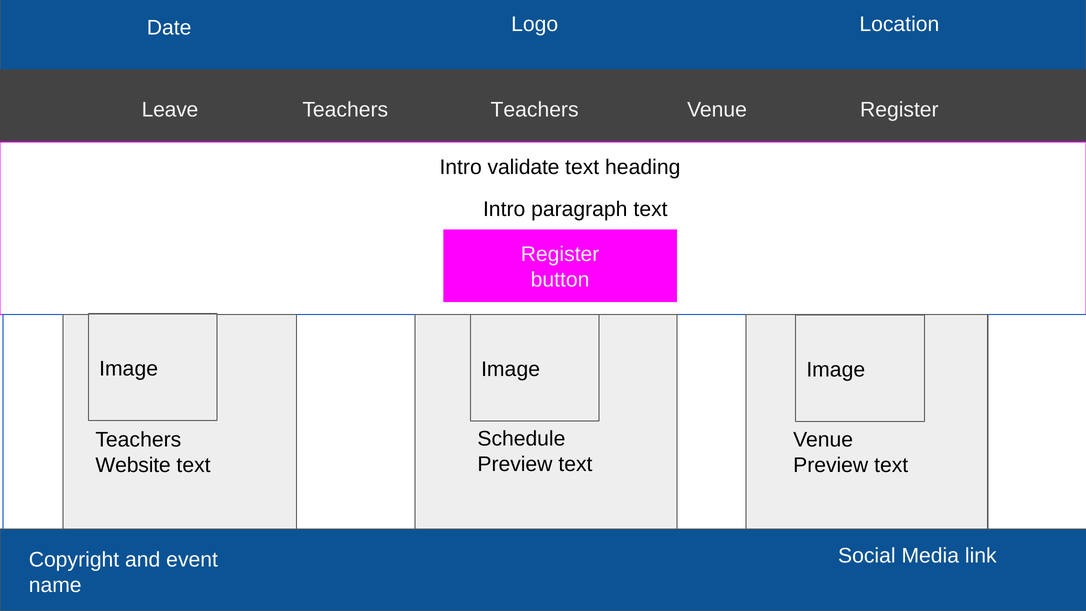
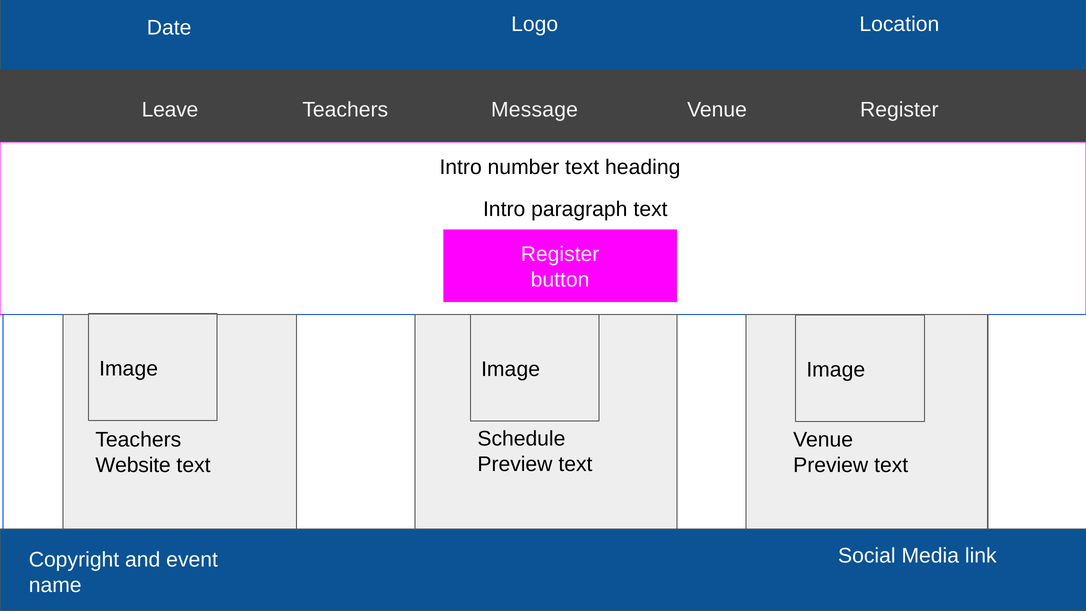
Teachers Teachers: Teachers -> Message
validate: validate -> number
